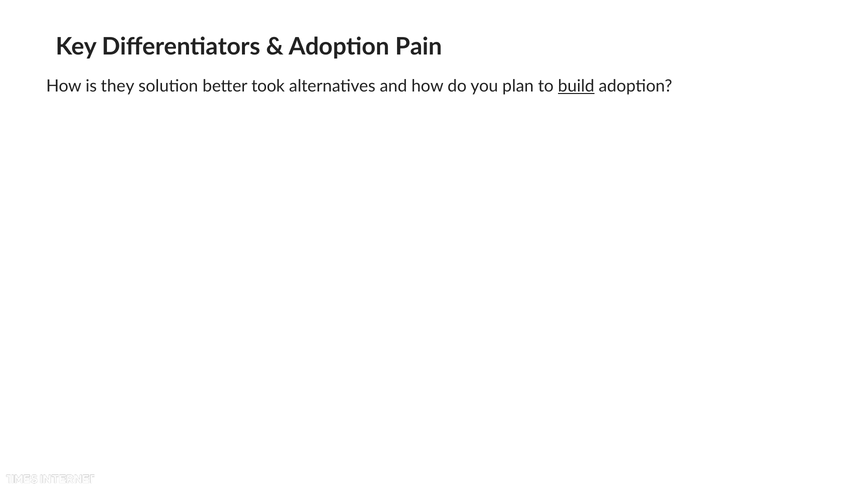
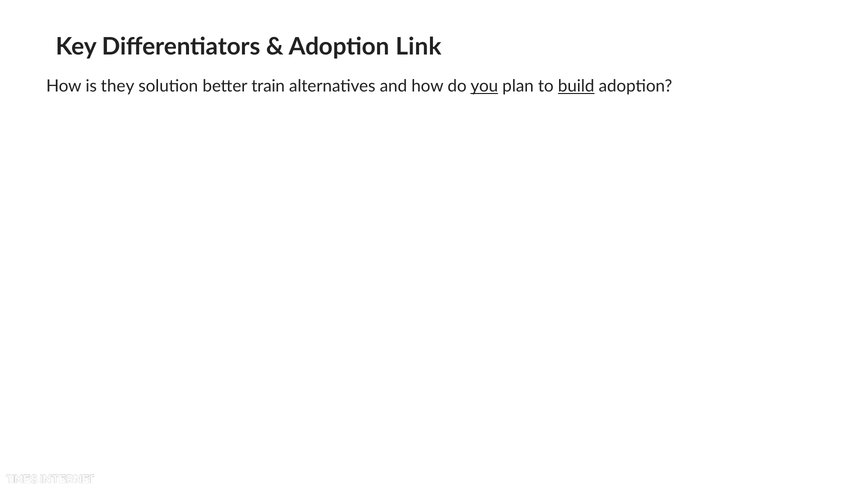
Pain: Pain -> Link
took: took -> train
you underline: none -> present
